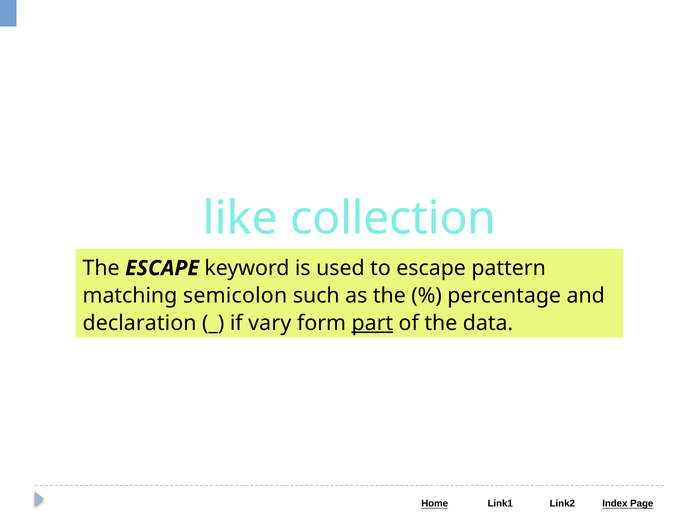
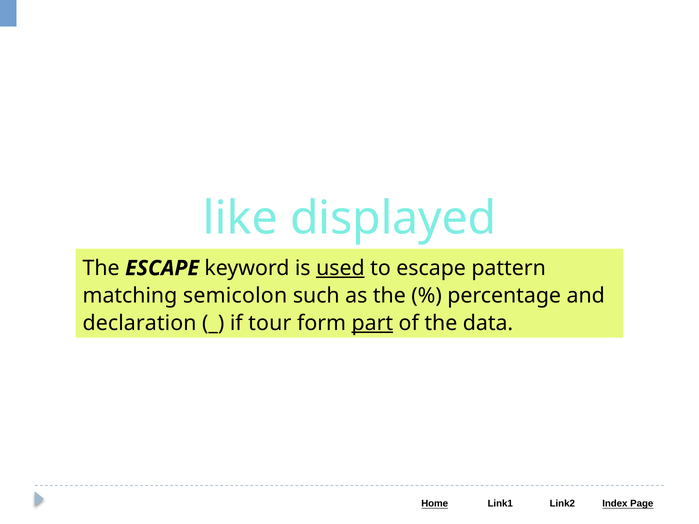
collection: collection -> displayed
used underline: none -> present
vary: vary -> tour
